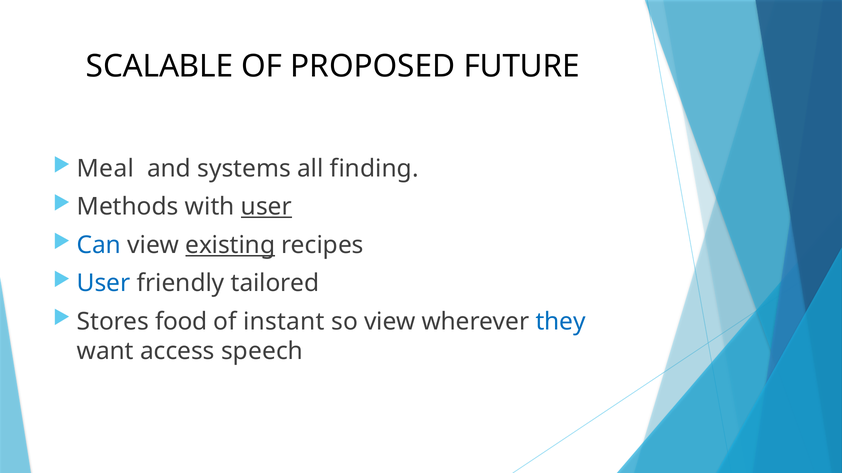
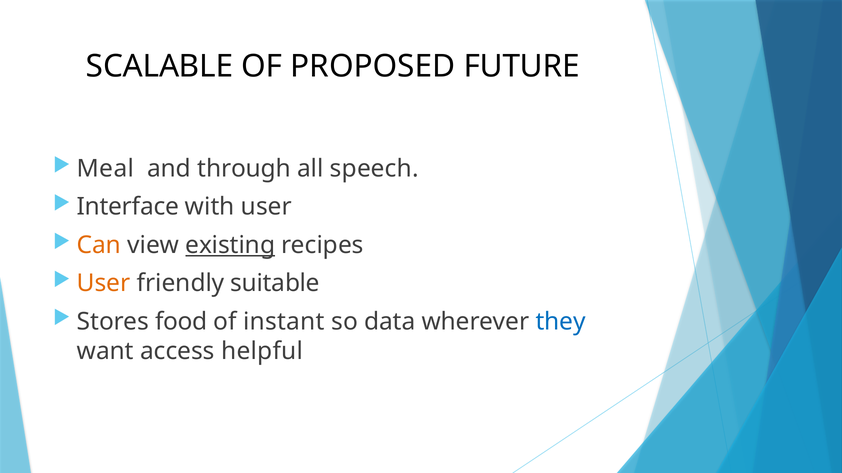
systems: systems -> through
finding: finding -> speech
Methods: Methods -> Interface
user at (266, 207) underline: present -> none
Can colour: blue -> orange
User at (104, 284) colour: blue -> orange
tailored: tailored -> suitable
so view: view -> data
speech: speech -> helpful
